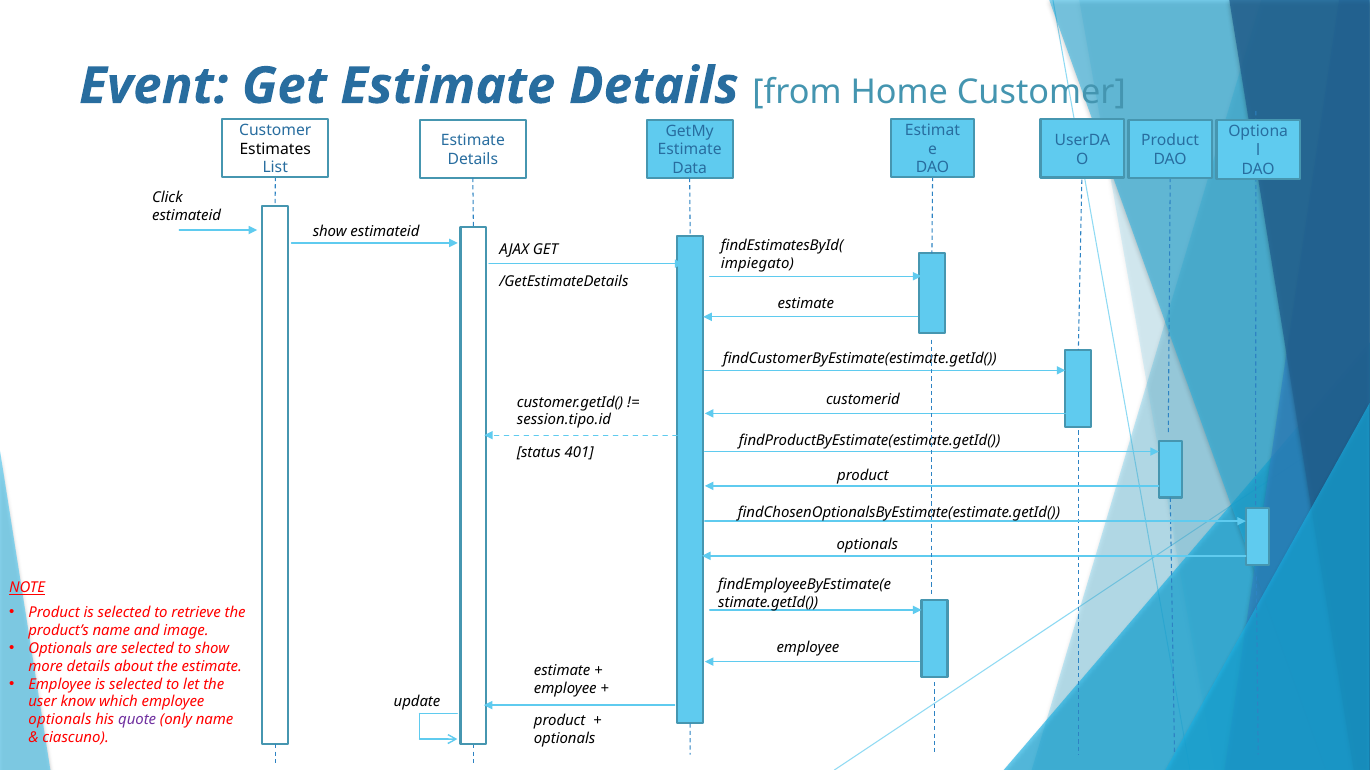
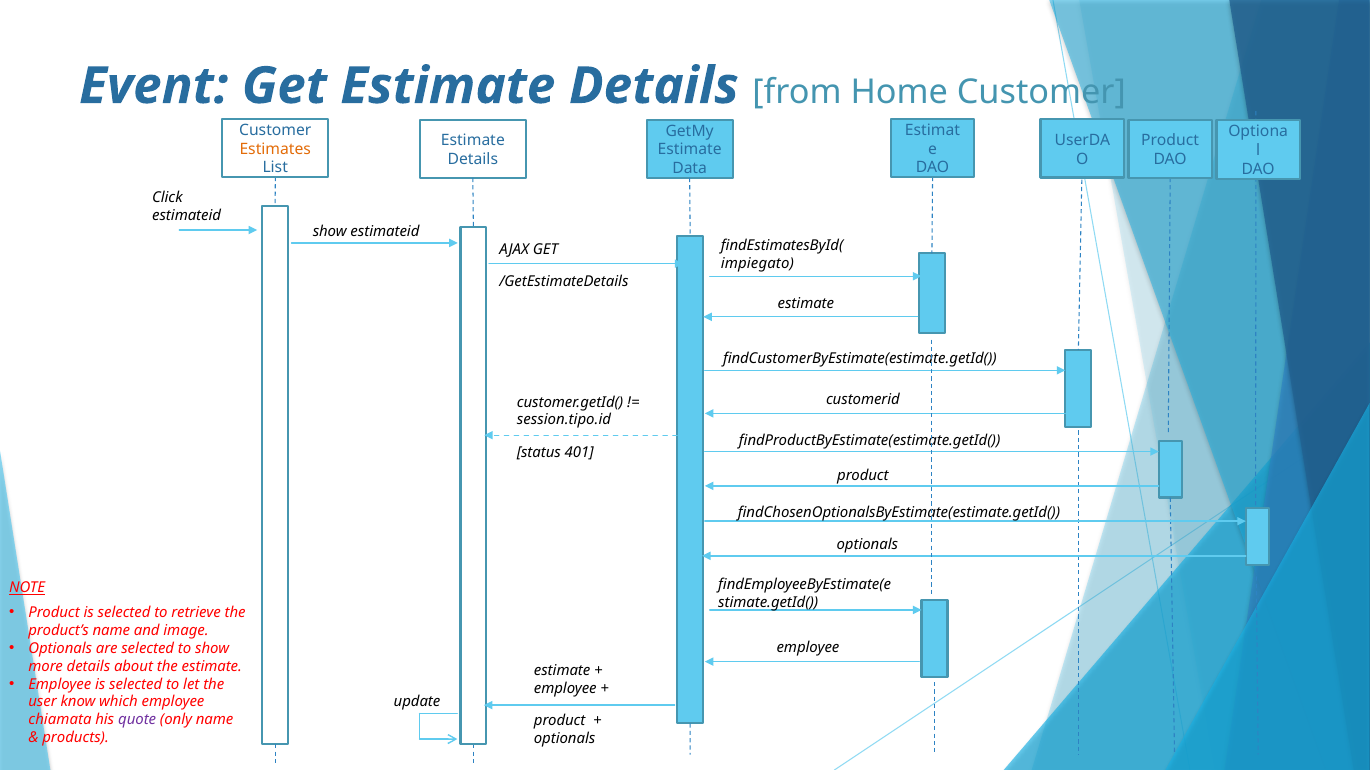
Estimates colour: black -> orange
optionals at (60, 721): optionals -> chiamata
ciascuno: ciascuno -> products
